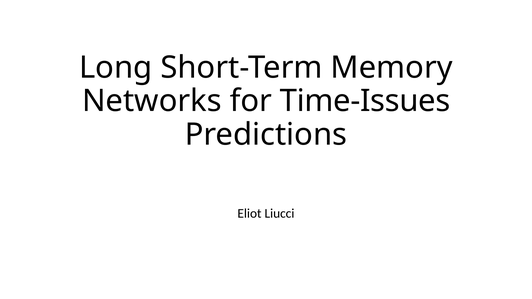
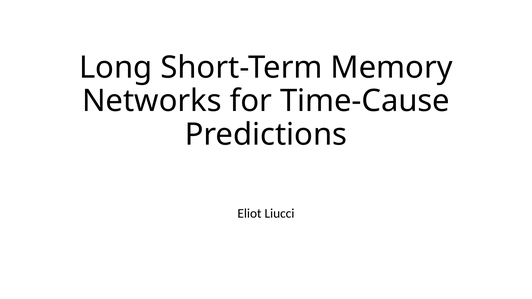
Time-Issues: Time-Issues -> Time-Cause
